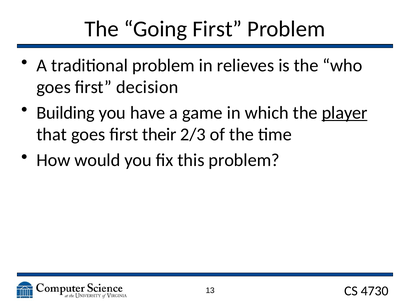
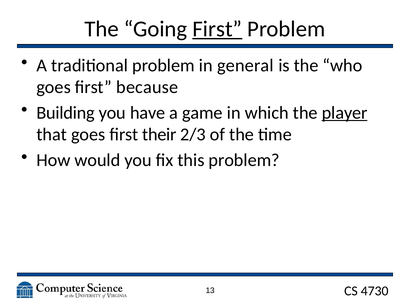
First at (217, 29) underline: none -> present
relieves: relieves -> general
decision: decision -> because
